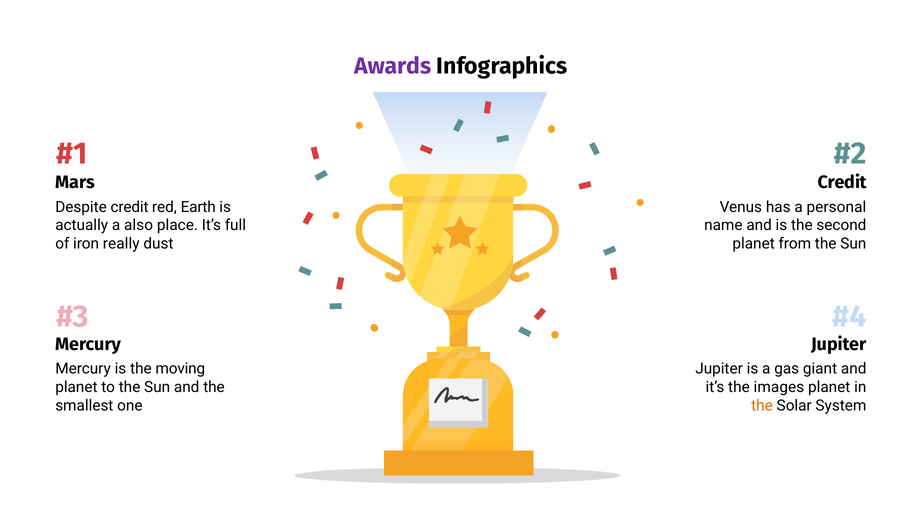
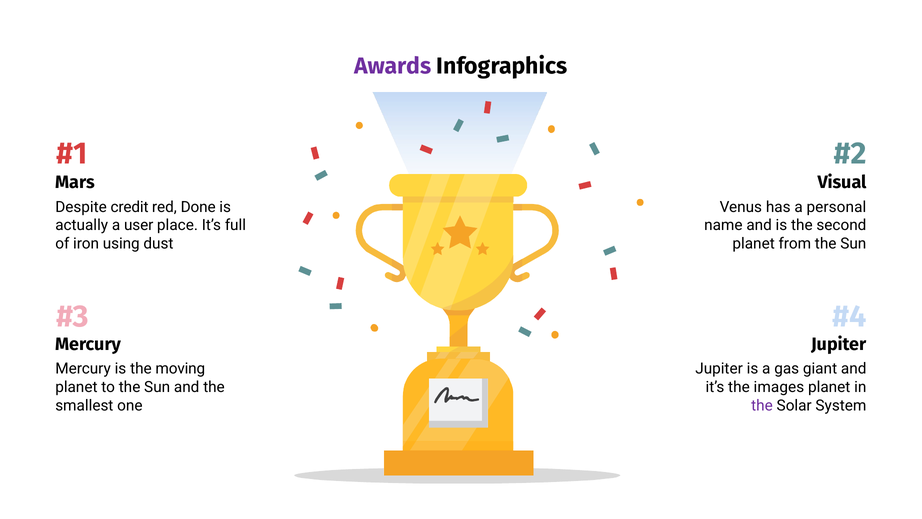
Credit at (842, 182): Credit -> Visual
Earth: Earth -> Done
also: also -> user
really: really -> using
the at (762, 405) colour: orange -> purple
